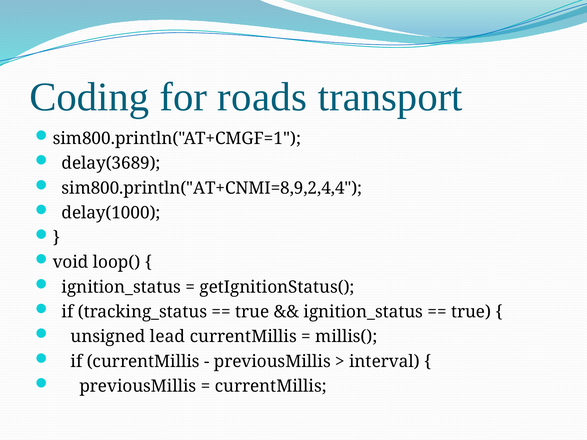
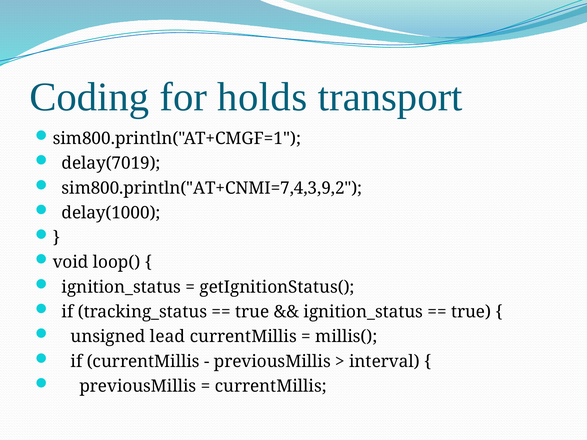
roads: roads -> holds
delay(3689: delay(3689 -> delay(7019
sim800.println("AT+CNMI=8,9,2,4,4: sim800.println("AT+CNMI=8,9,2,4,4 -> sim800.println("AT+CNMI=7,4,3,9,2
